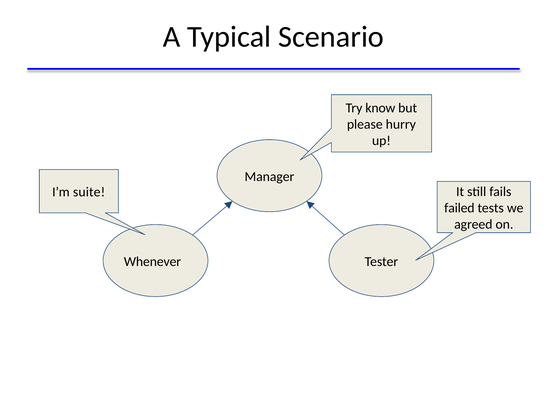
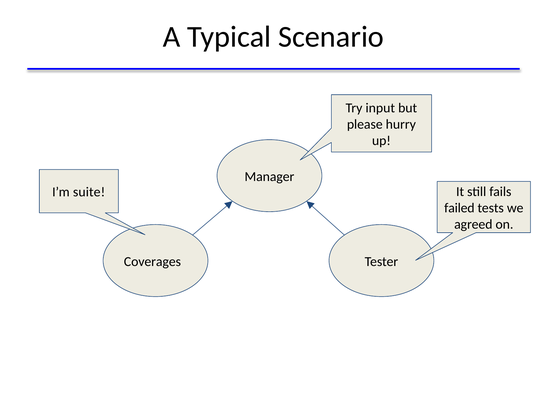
know: know -> input
Whenever: Whenever -> Coverages
